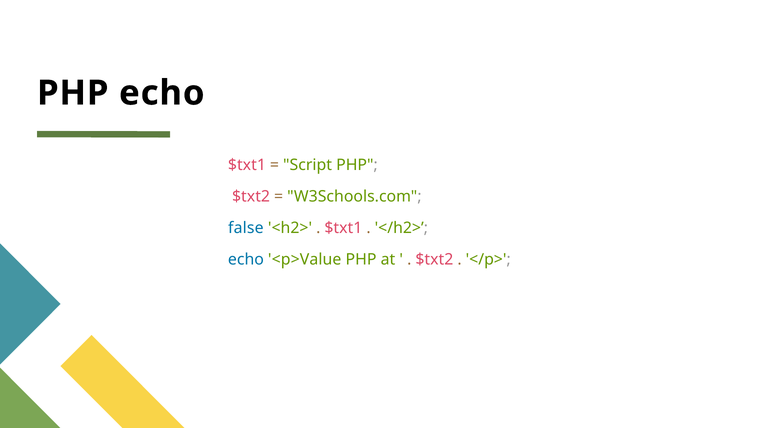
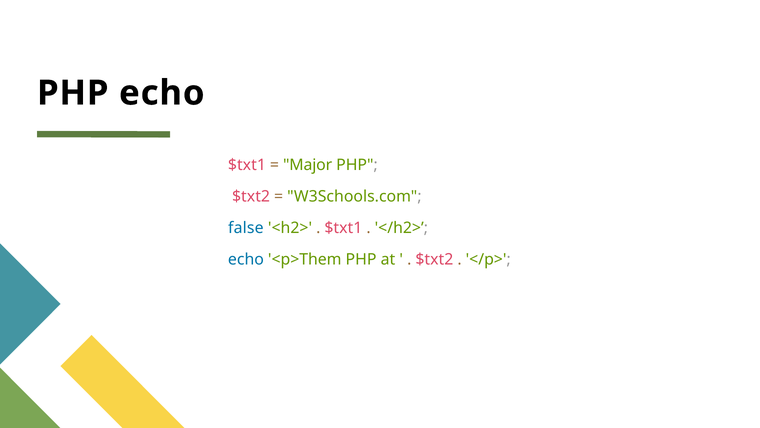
Script: Script -> Major
<p>Value: <p>Value -> <p>Them
